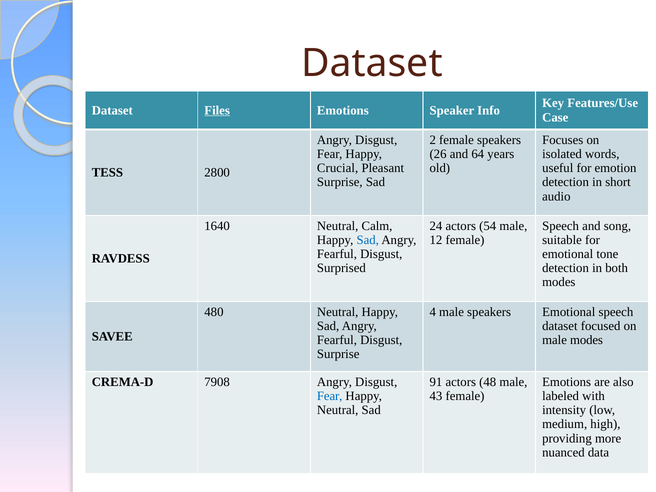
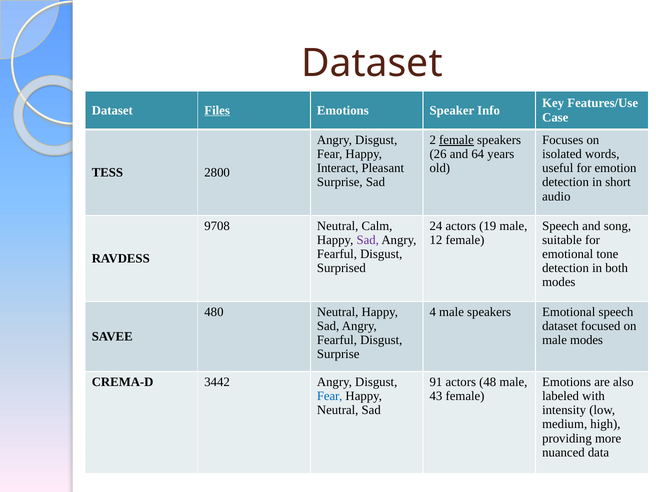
female at (456, 140) underline: none -> present
Crucial: Crucial -> Interact
1640: 1640 -> 9708
54: 54 -> 19
Sad at (368, 240) colour: blue -> purple
7908: 7908 -> 3442
